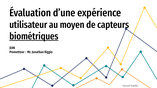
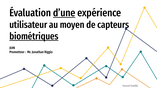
d’une underline: none -> present
